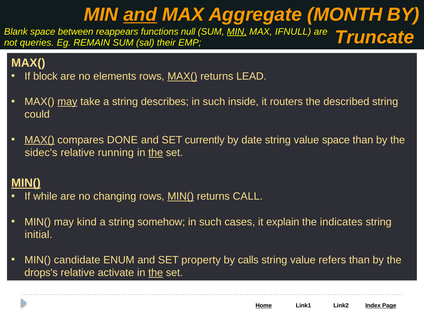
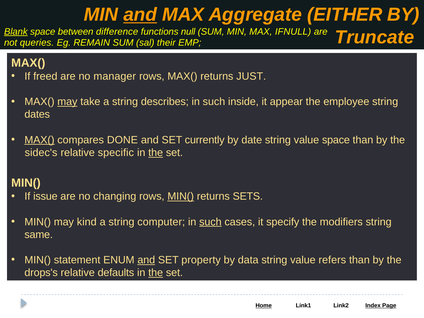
MONTH: MONTH -> EITHER
Blank underline: none -> present
reappears: reappears -> difference
MIN at (237, 32) underline: present -> none
block: block -> freed
elements: elements -> manager
MAX( at (182, 76) underline: present -> none
LEAD: LEAD -> JUST
routers: routers -> appear
described: described -> employee
could: could -> dates
running: running -> specific
MIN( at (26, 183) underline: present -> none
while: while -> issue
CALL: CALL -> SETS
somehow: somehow -> computer
such at (210, 222) underline: none -> present
explain: explain -> specify
indicates: indicates -> modifiers
initial: initial -> same
candidate: candidate -> statement
and at (146, 260) underline: none -> present
calls: calls -> data
activate: activate -> defaults
